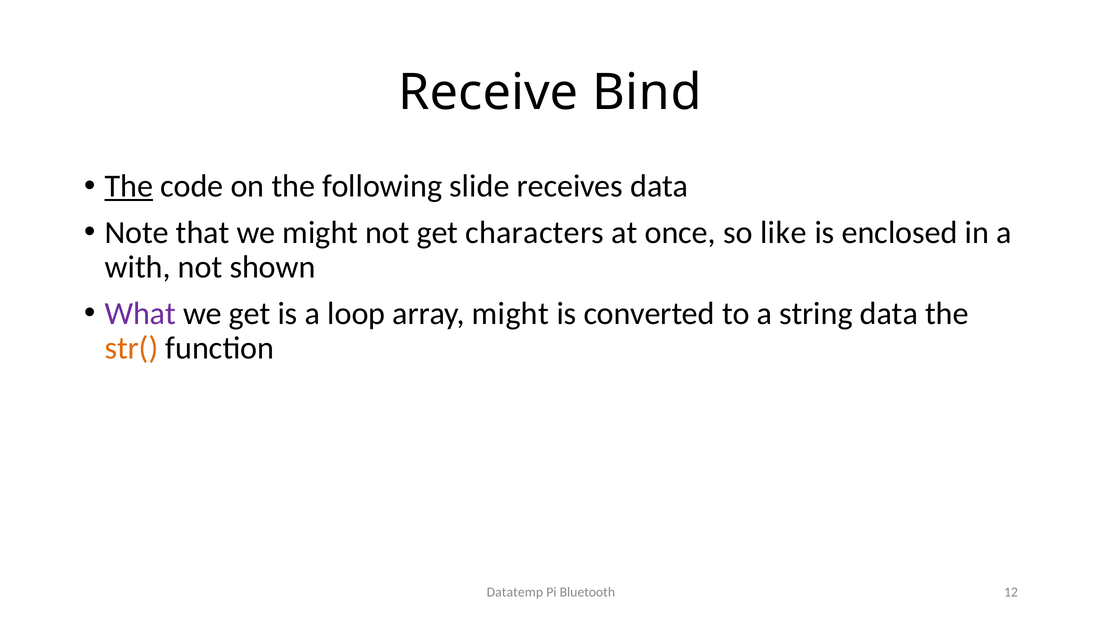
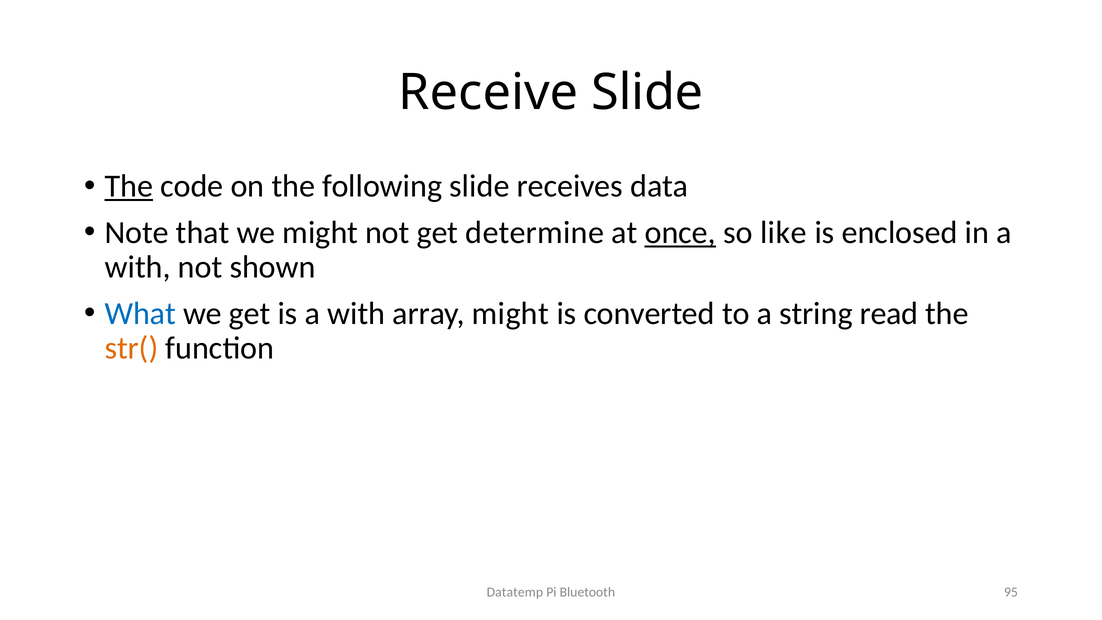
Receive Bind: Bind -> Slide
characters: characters -> determine
once underline: none -> present
What colour: purple -> blue
is a loop: loop -> with
string data: data -> read
12: 12 -> 95
